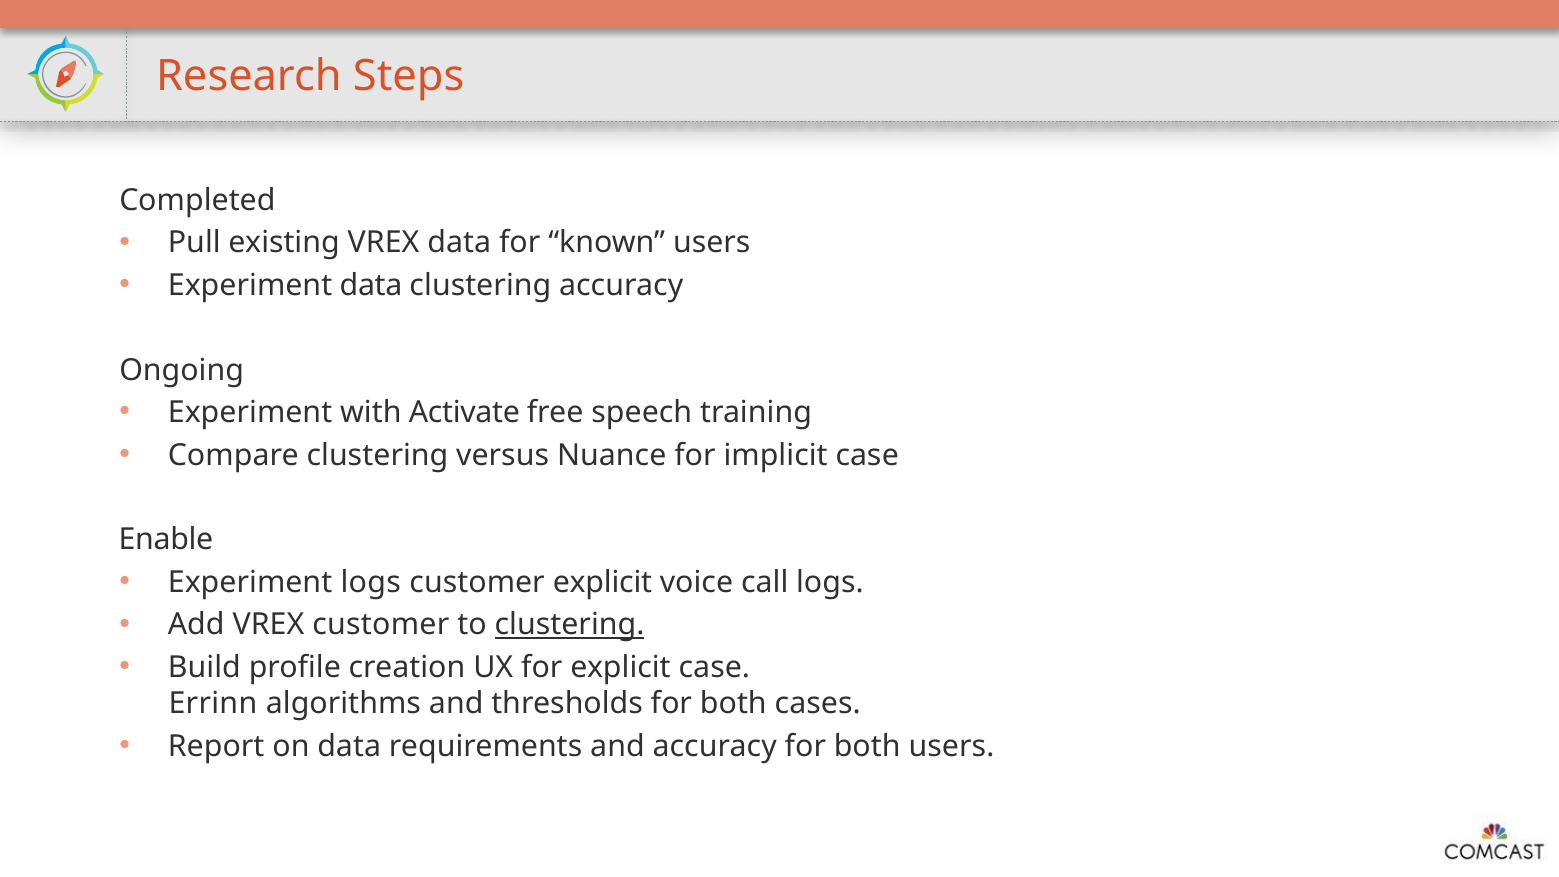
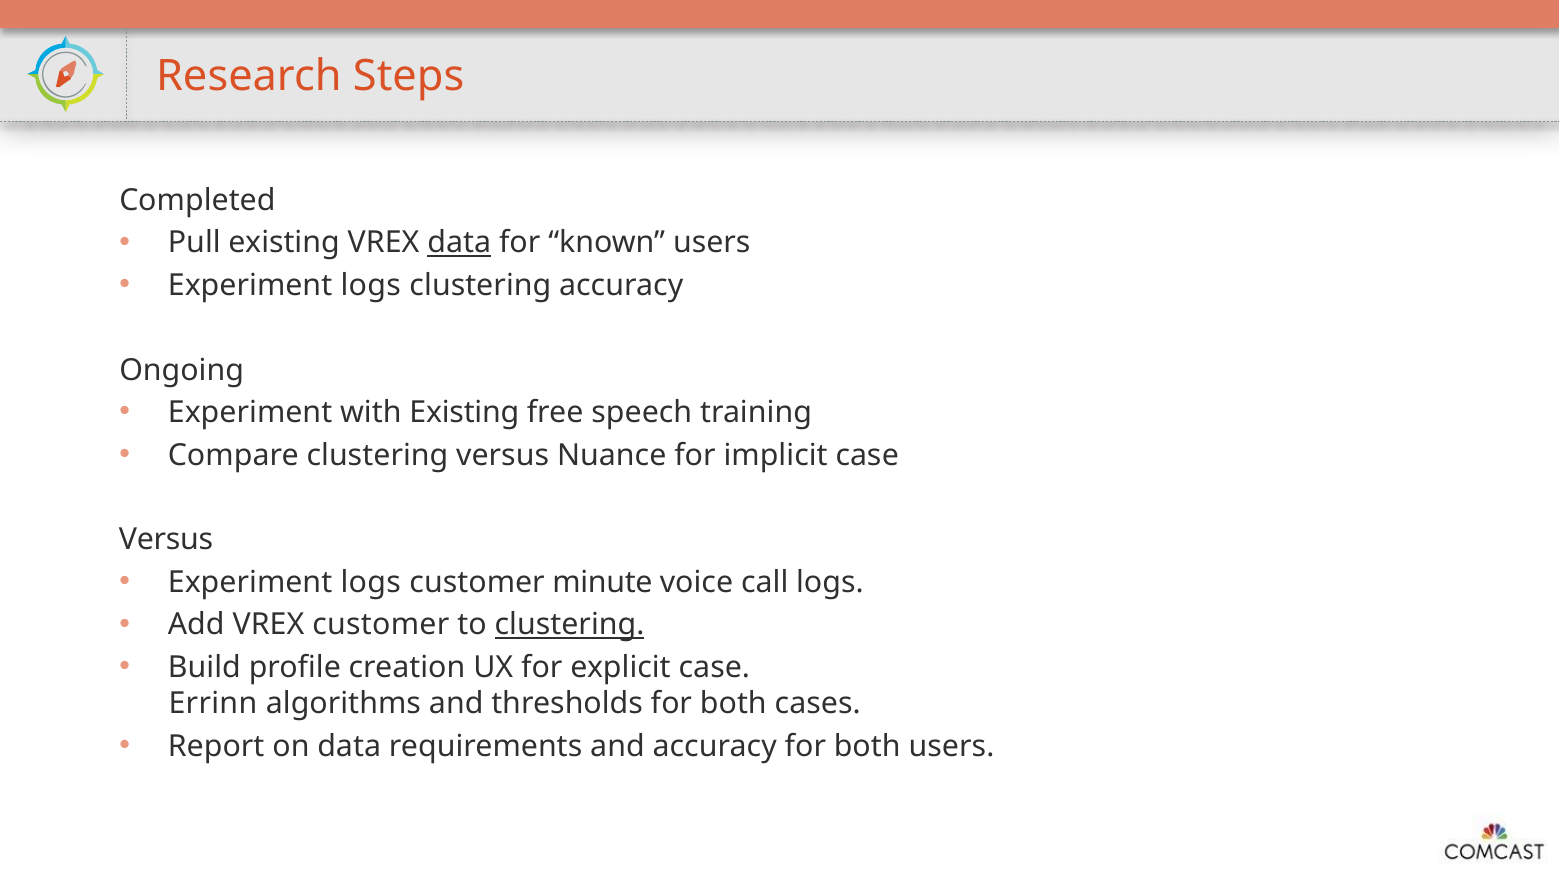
data at (459, 243) underline: none -> present
data at (371, 285): data -> logs
with Activate: Activate -> Existing
Enable at (166, 540): Enable -> Versus
customer explicit: explicit -> minute
